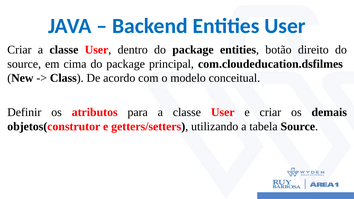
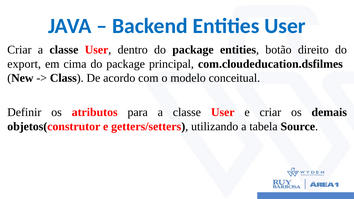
source at (24, 64): source -> export
